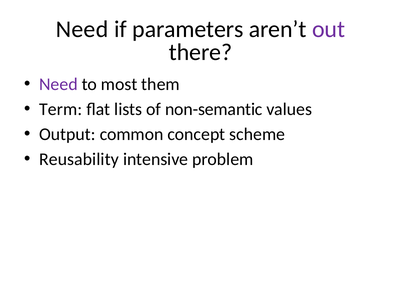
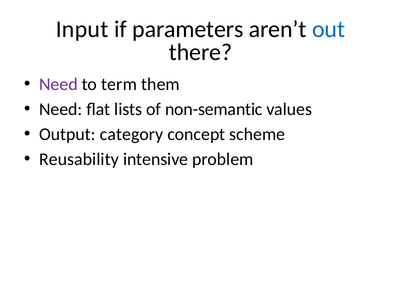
Need at (82, 29): Need -> Input
out colour: purple -> blue
most: most -> term
Term at (61, 109): Term -> Need
common: common -> category
